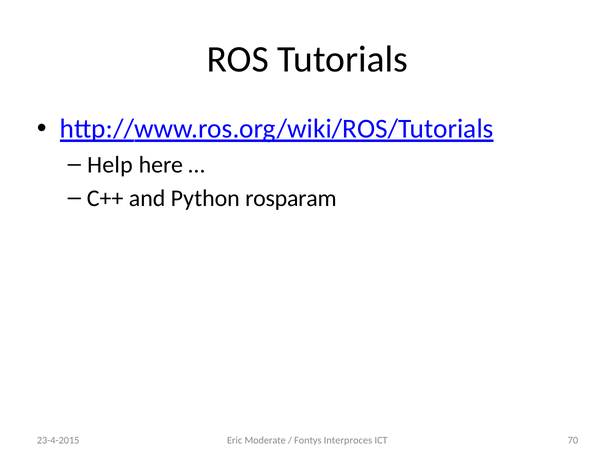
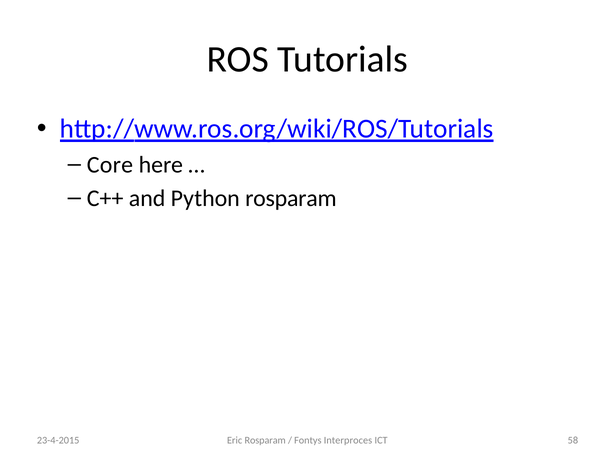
Help: Help -> Core
Eric Moderate: Moderate -> Rosparam
70: 70 -> 58
